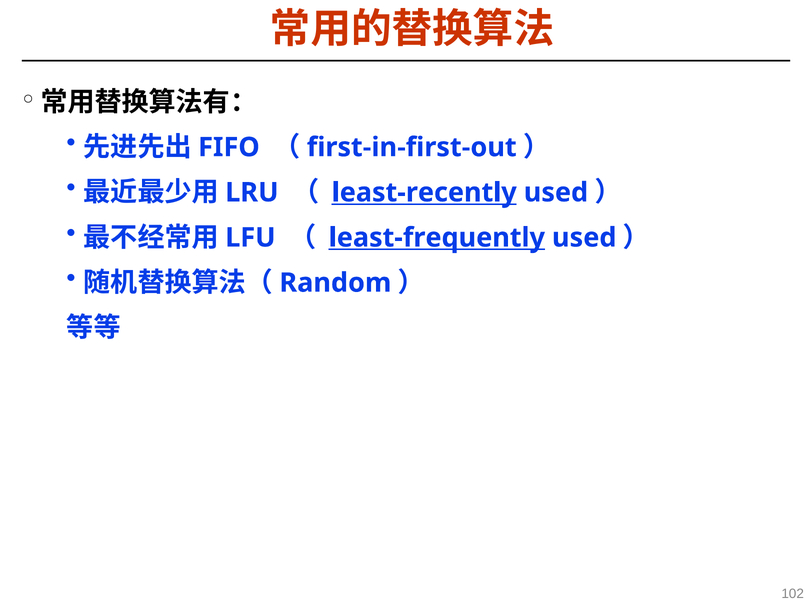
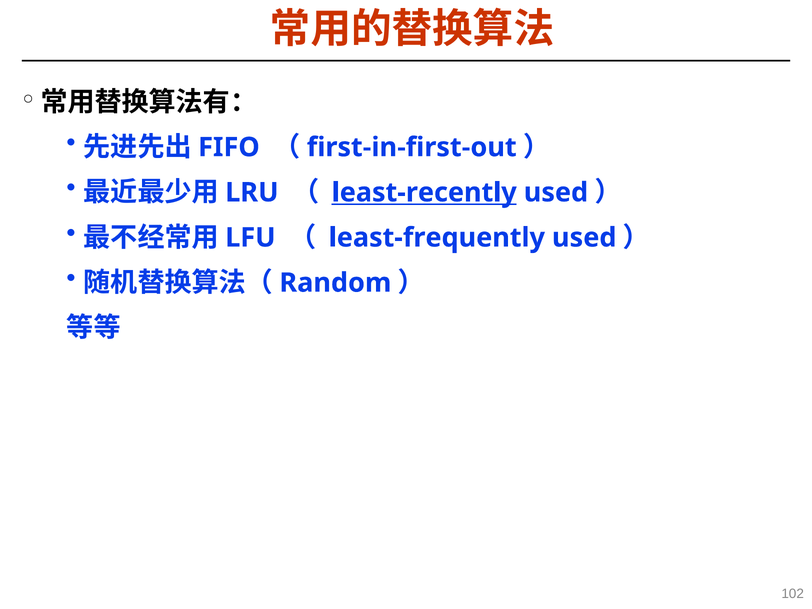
least-frequently underline: present -> none
